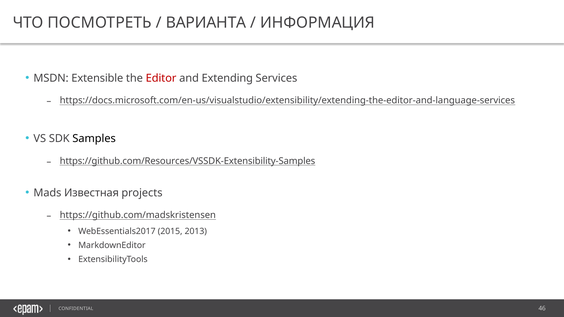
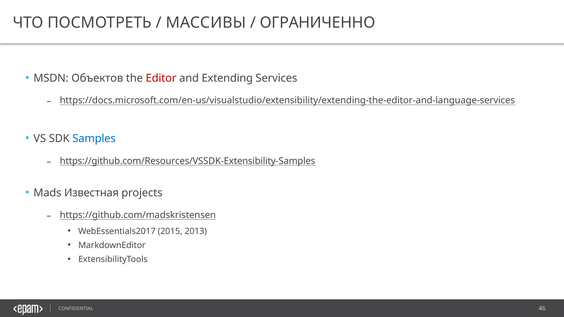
ВАРИАНТА: ВАРИАНТА -> МАССИВЫ
ИНФОРМАЦИЯ: ИНФОРМАЦИЯ -> ОГРАНИЧЕННО
Extensible: Extensible -> Объектов
Samples colour: black -> blue
